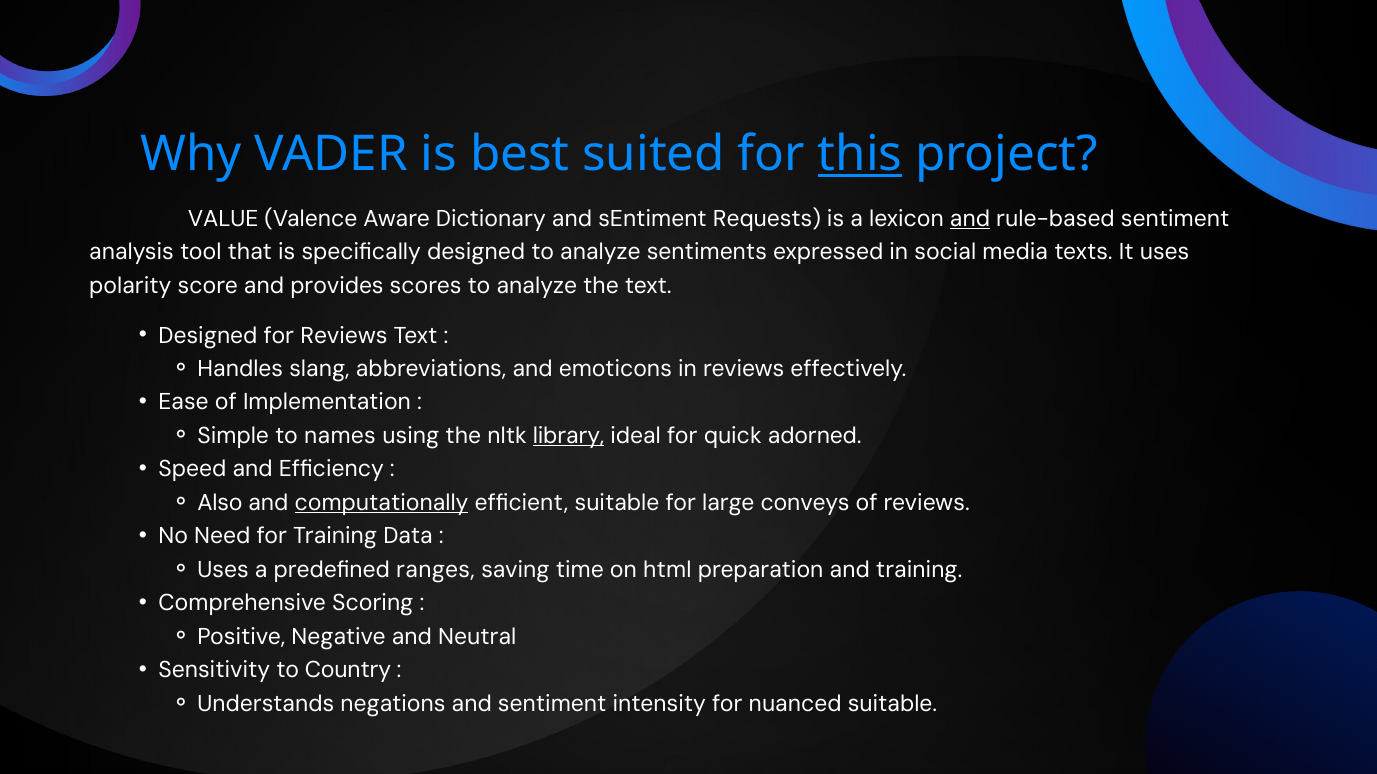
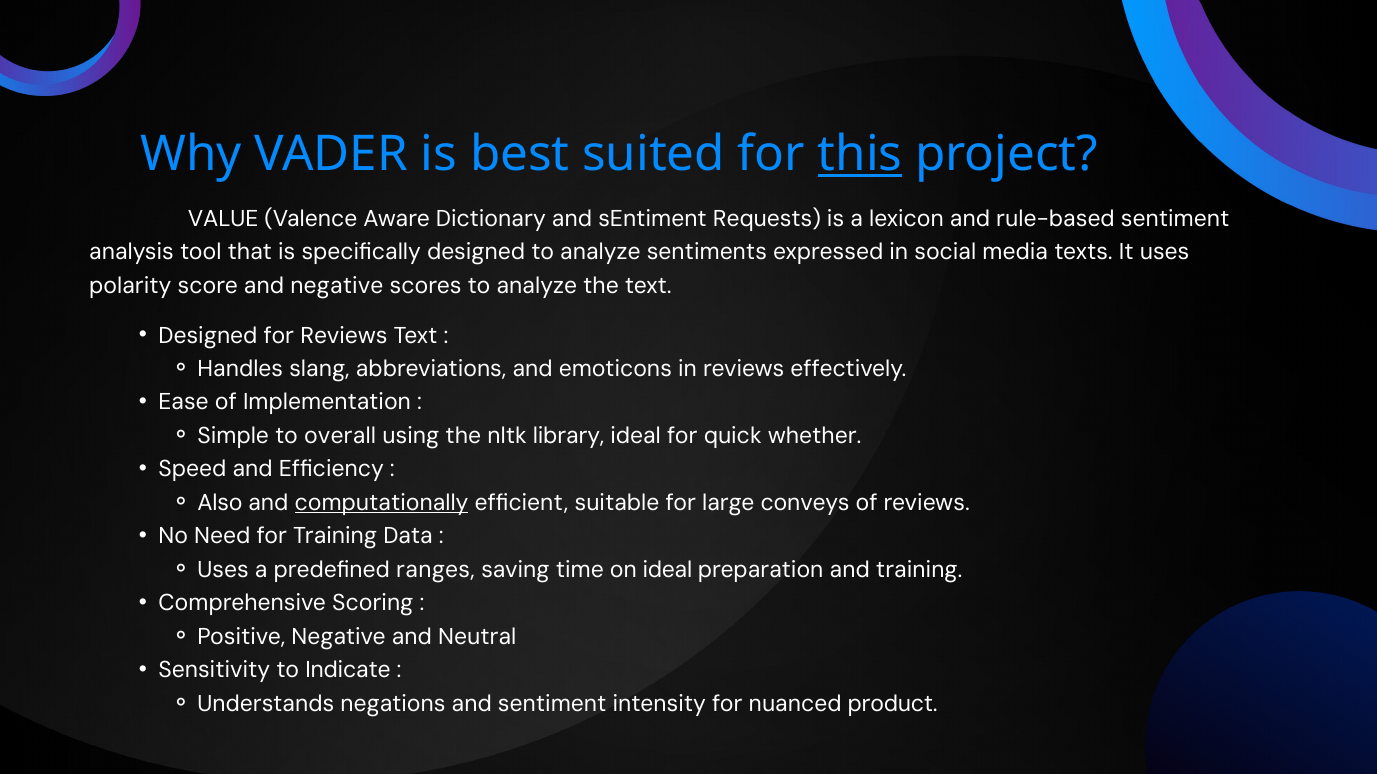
and at (970, 219) underline: present -> none
and provides: provides -> negative
names: names -> overall
library underline: present -> none
adorned: adorned -> whether
on html: html -> ideal
Country: Country -> Indicate
nuanced suitable: suitable -> product
